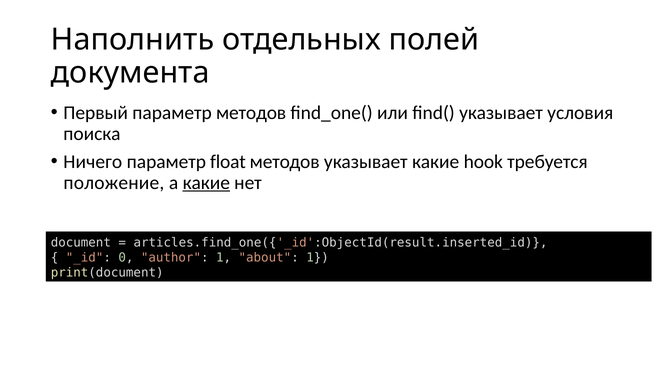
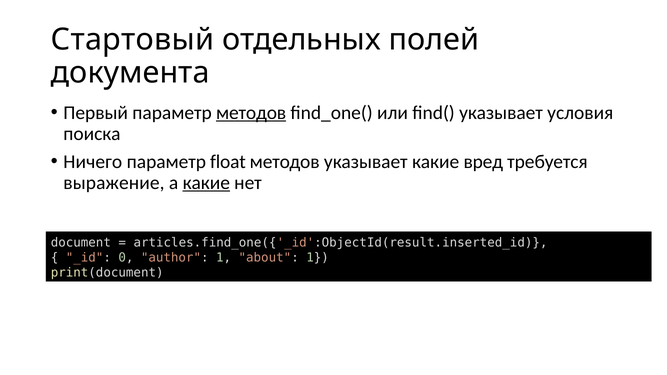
Наполнить: Наполнить -> Стартовый
методов at (251, 113) underline: none -> present
hook: hook -> вред
положение: положение -> выражение
